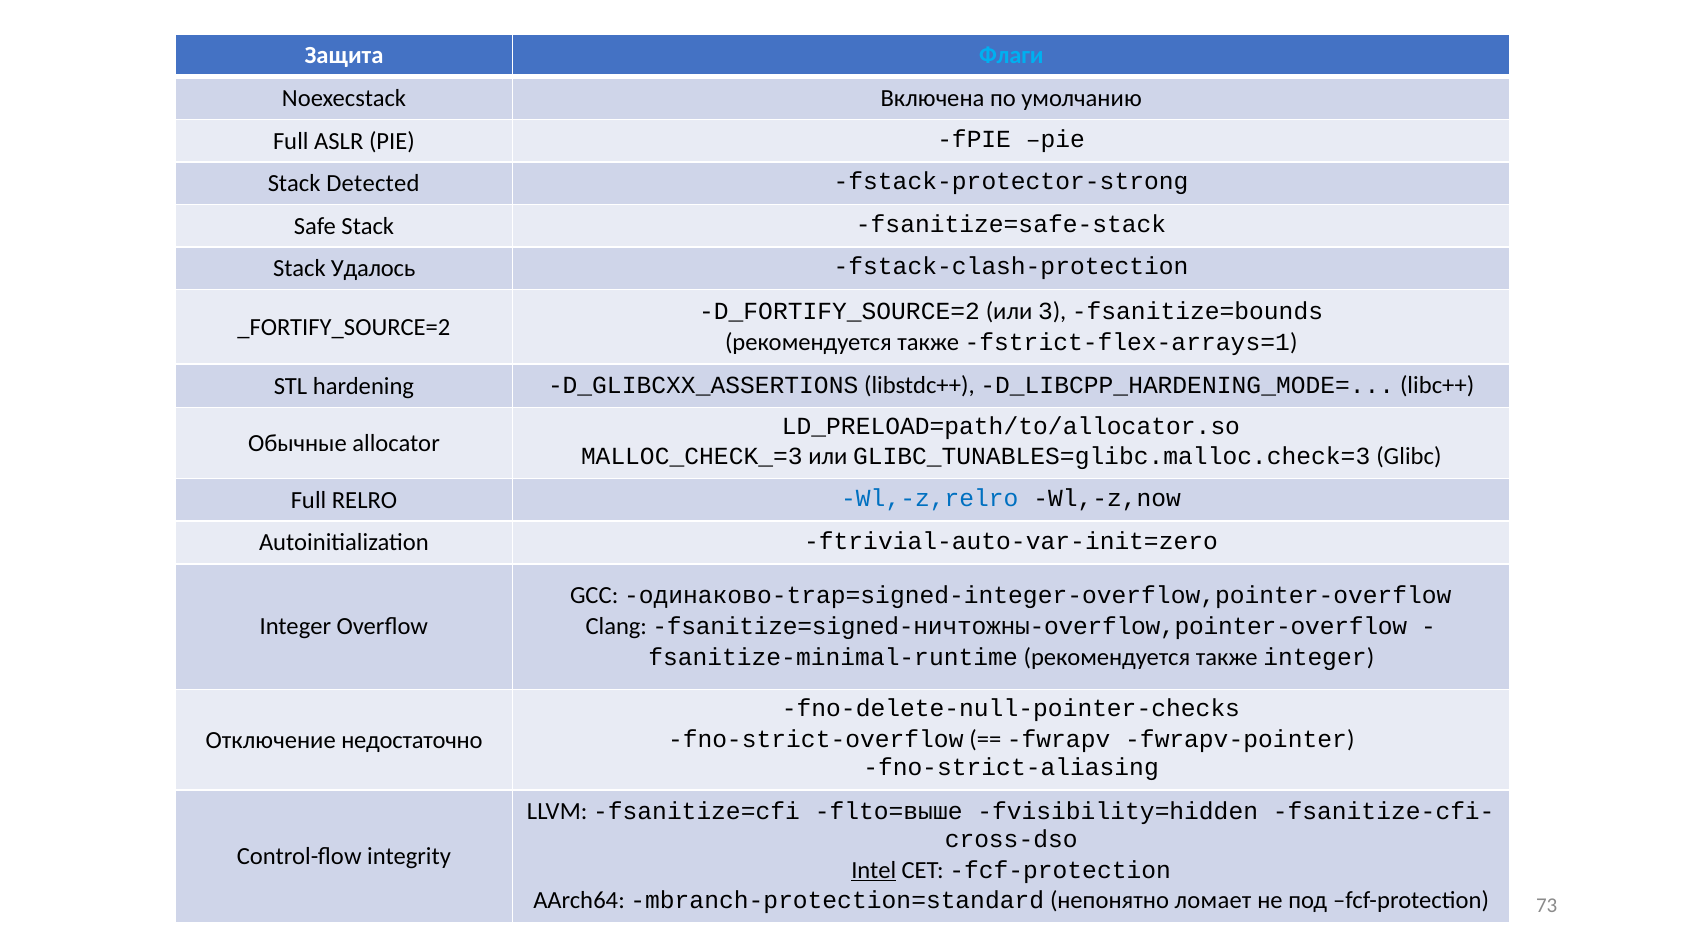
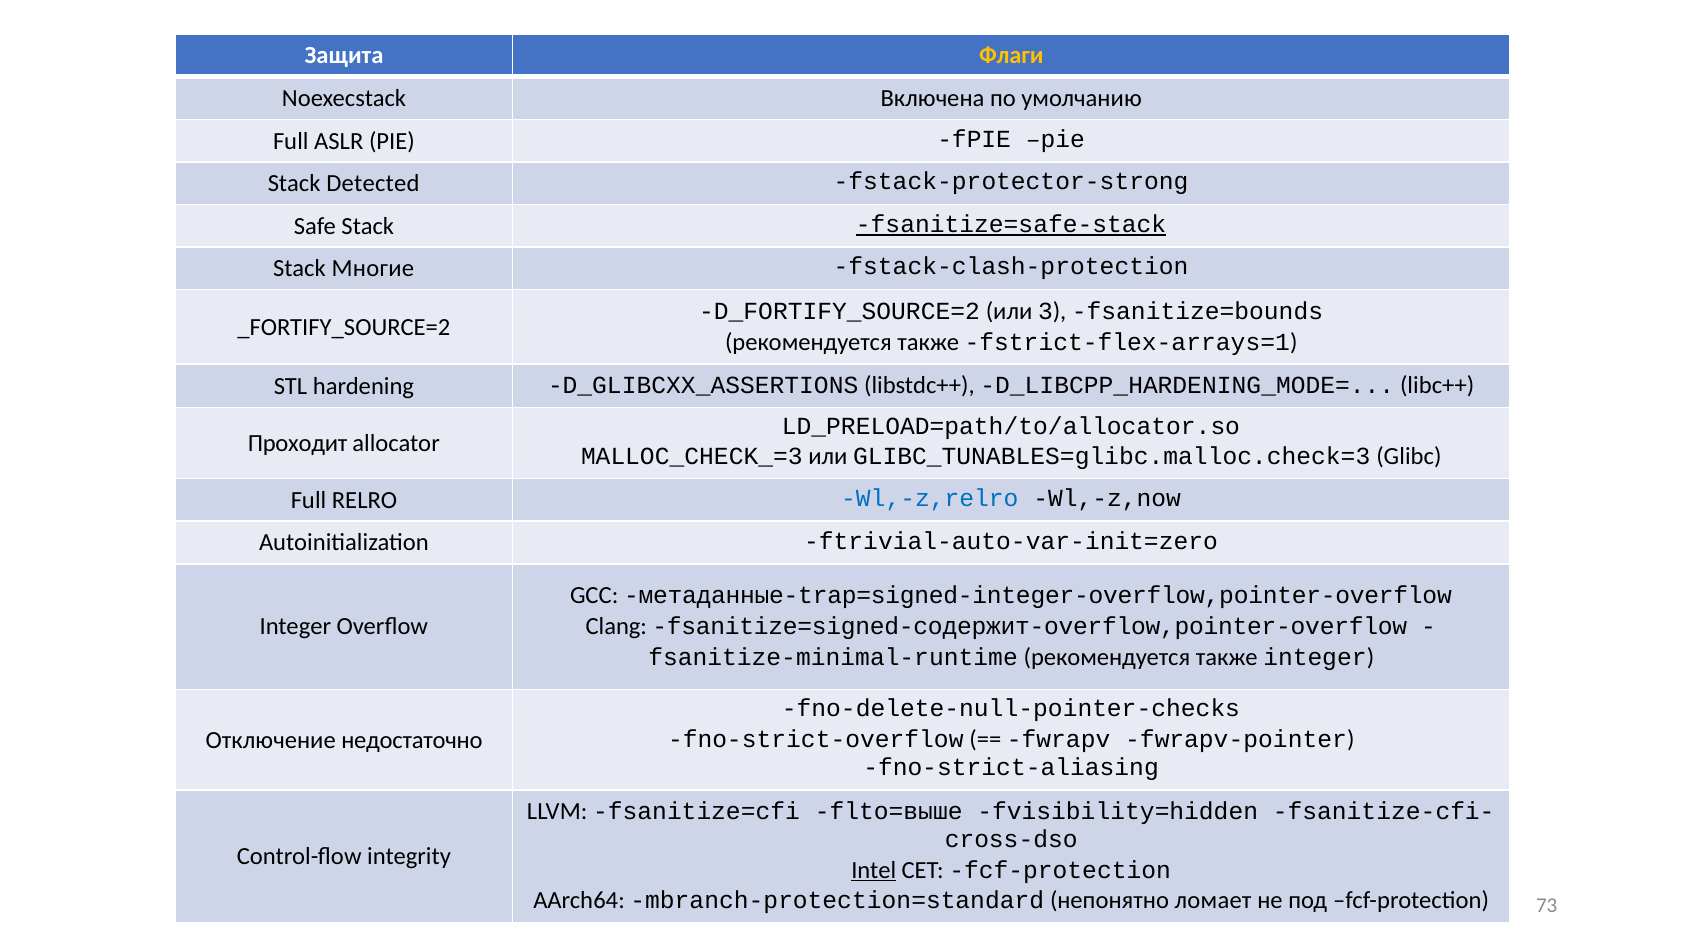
Флаги colour: light blue -> yellow
fsanitize=safe-stack underline: none -> present
Удалось: Удалось -> Многие
Обычные: Обычные -> Проходит
одинаково-trap=signed-integer-overflow,pointer-overflow: одинаково-trap=signed-integer-overflow,pointer-overflow -> метаданные-trap=signed-integer-overflow,pointer-overflow
fsanitize=signed-ничтожны-overflow,pointer-overflow: fsanitize=signed-ничтожны-overflow,pointer-overflow -> fsanitize=signed-содержит-overflow,pointer-overflow
